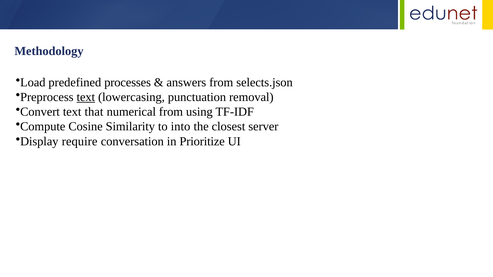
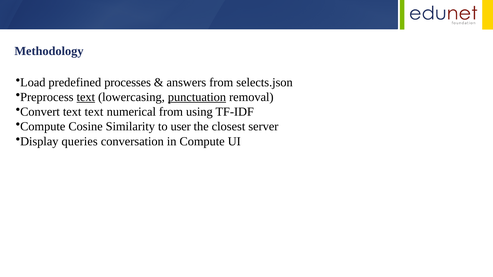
punctuation underline: none -> present
text that: that -> text
into: into -> user
require: require -> queries
in Prioritize: Prioritize -> Compute
